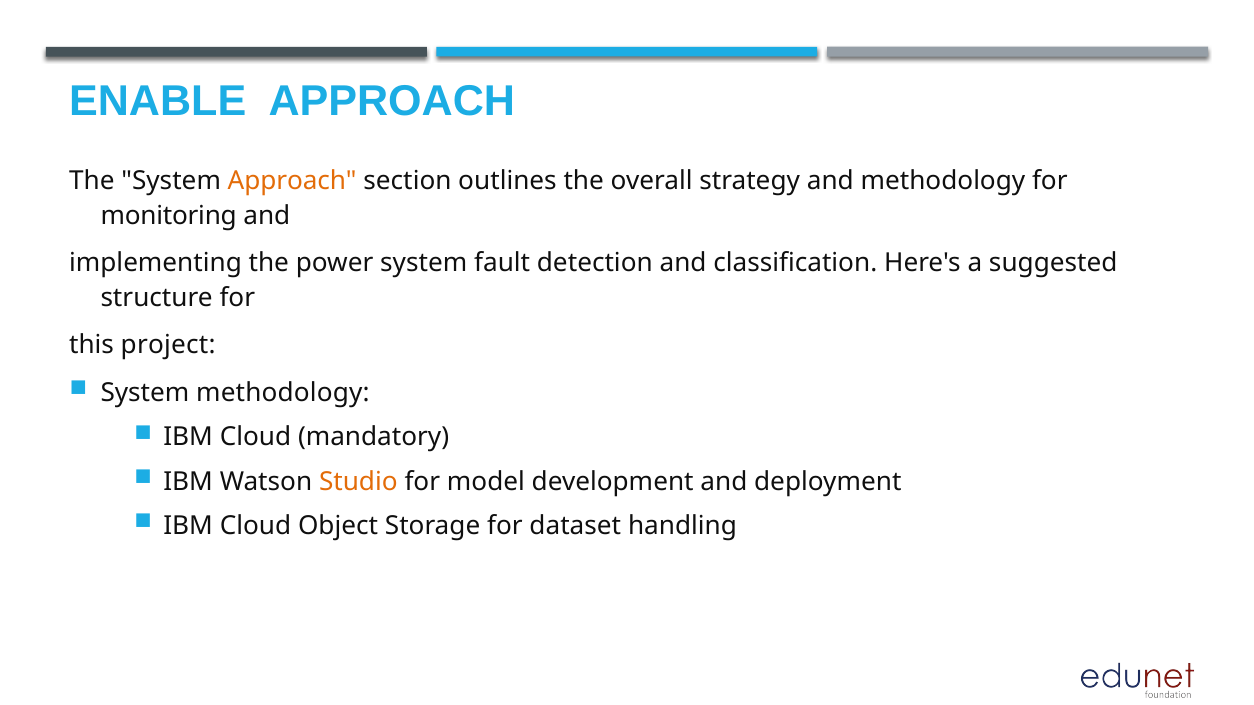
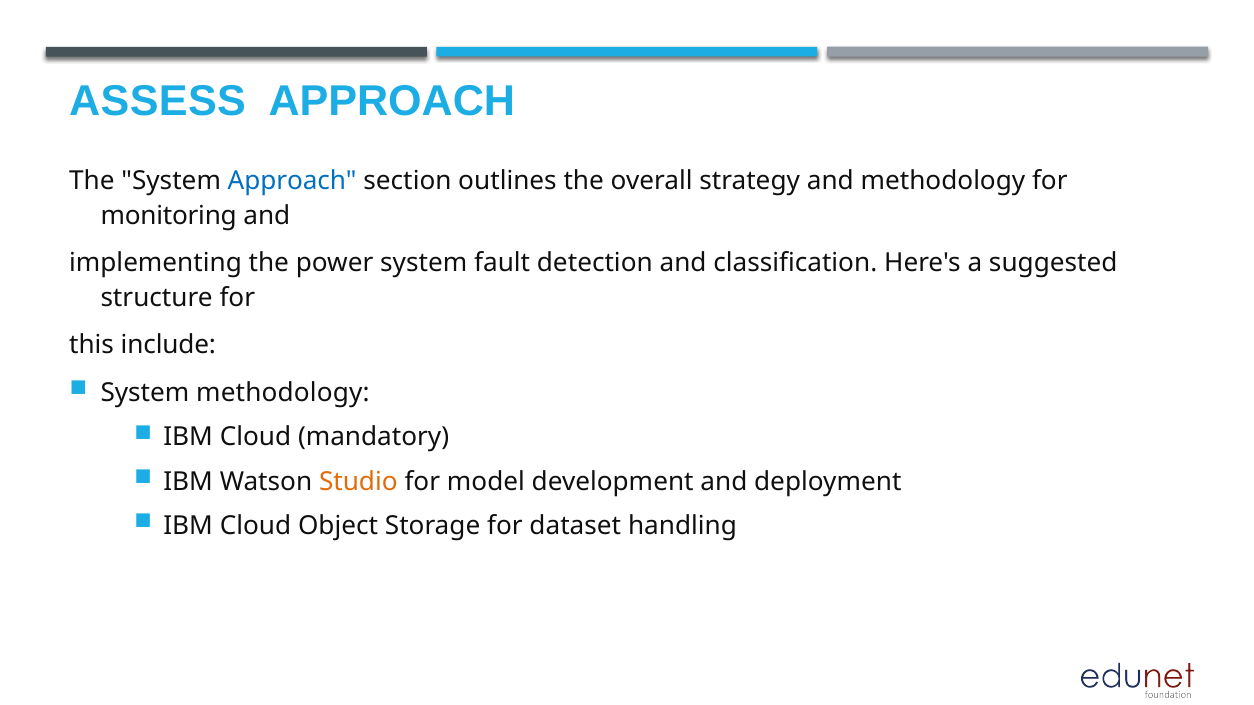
ENABLE: ENABLE -> ASSESS
Approach at (292, 181) colour: orange -> blue
project: project -> include
